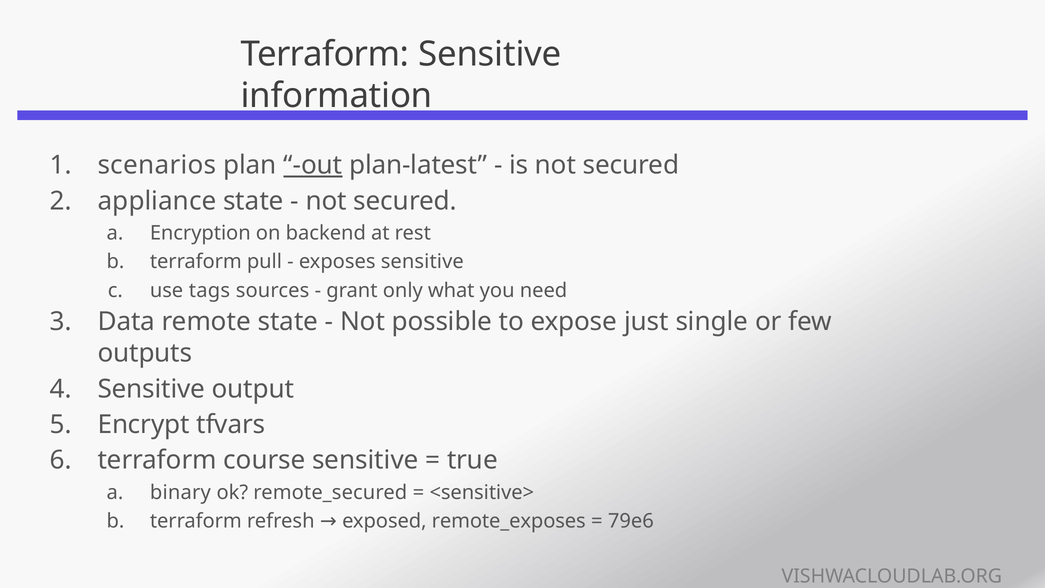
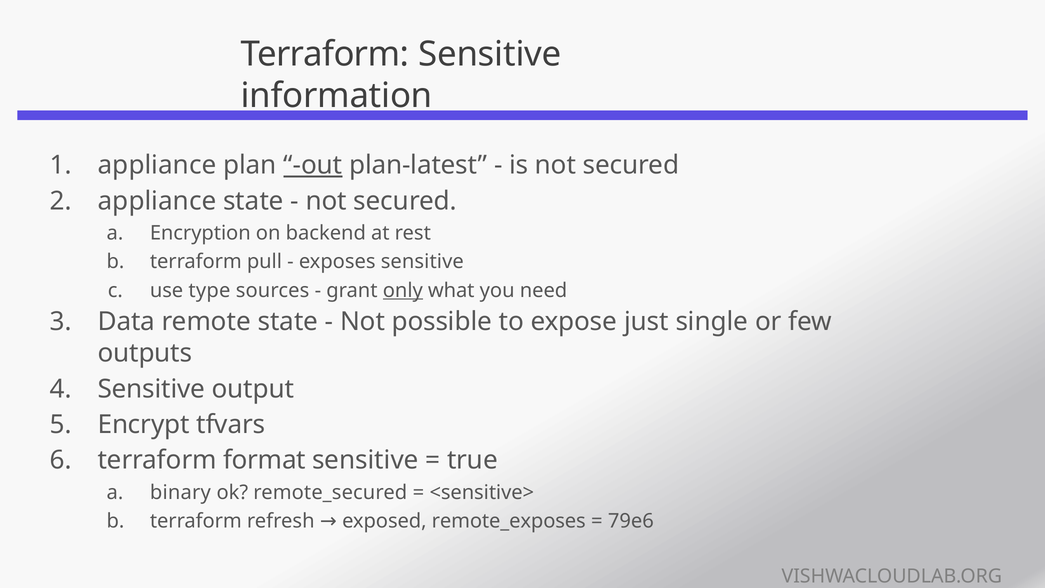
scenarios at (157, 165): scenarios -> appliance
tags: tags -> type
only underline: none -> present
course: course -> format
